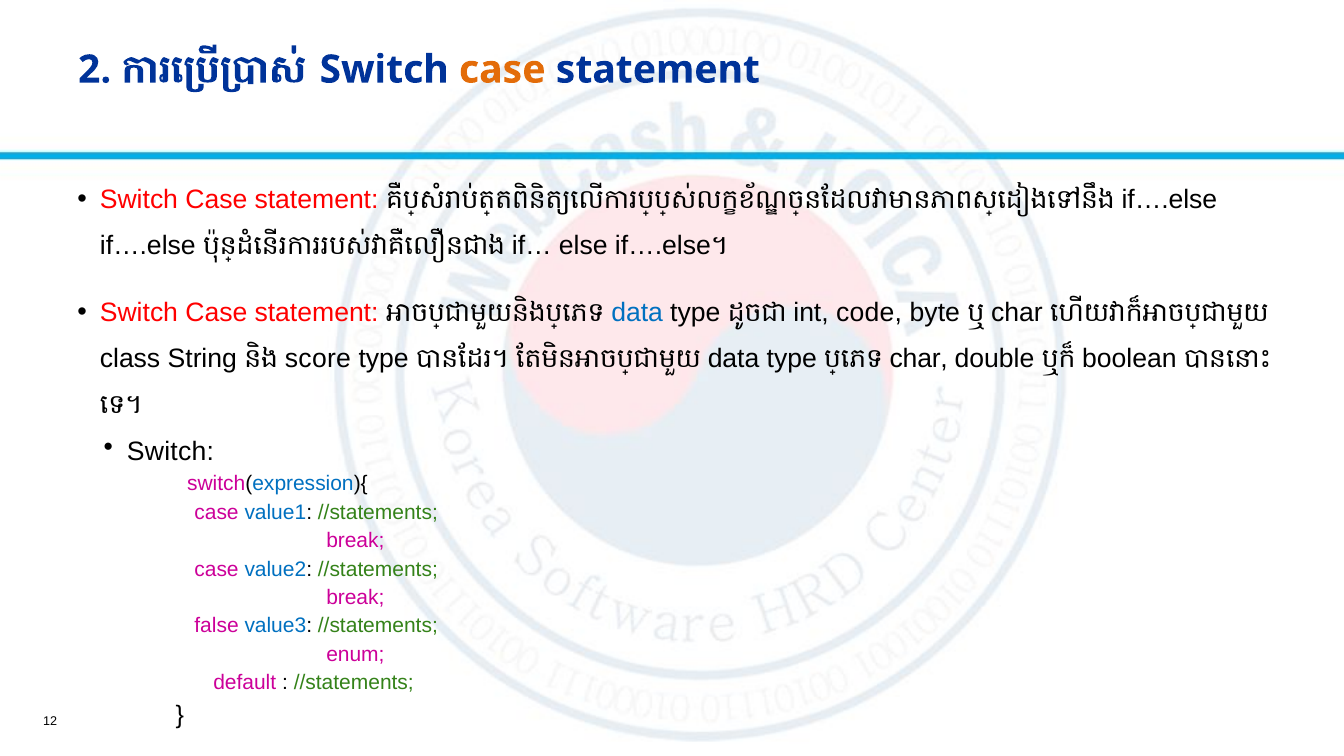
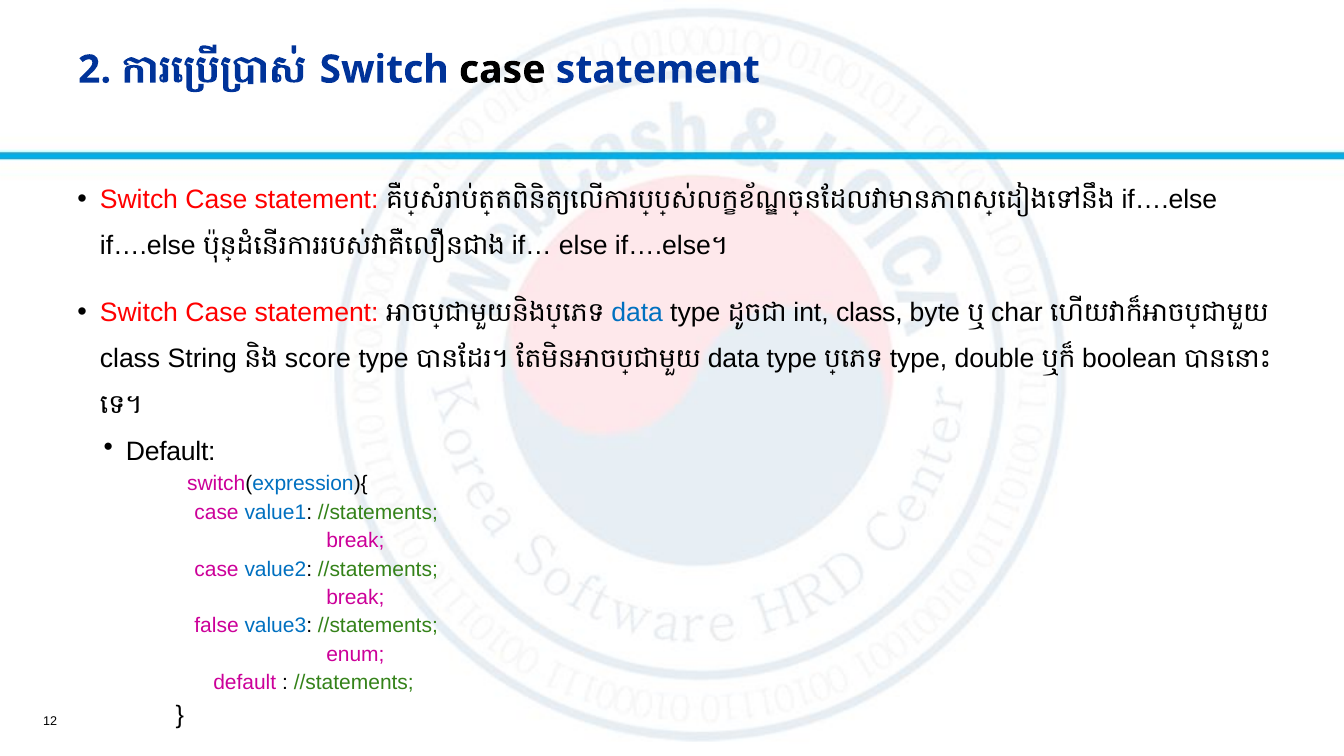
case at (502, 70) colour: orange -> black
int code: code -> class
char at (919, 359): char -> type
Switch at (170, 451): Switch -> Default
